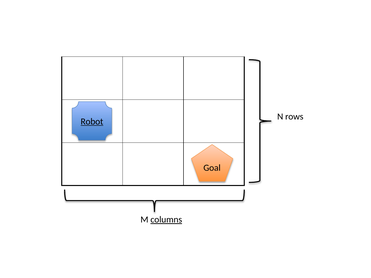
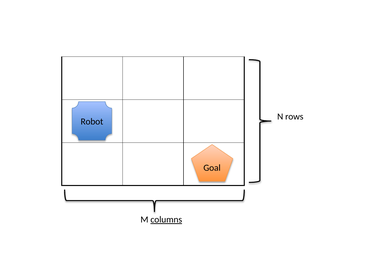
Robot underline: present -> none
